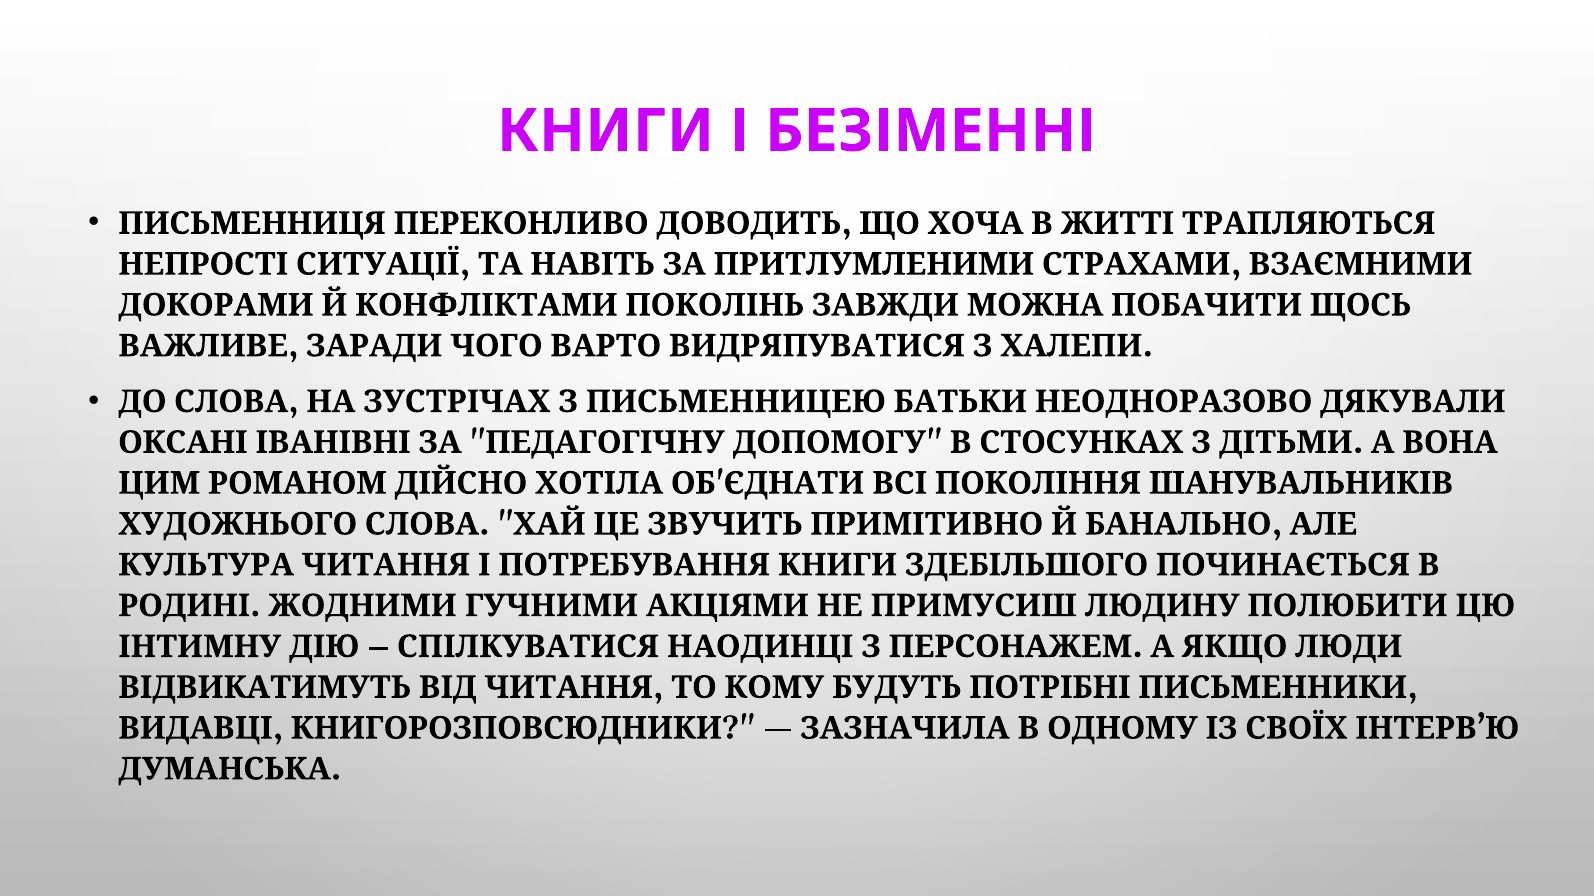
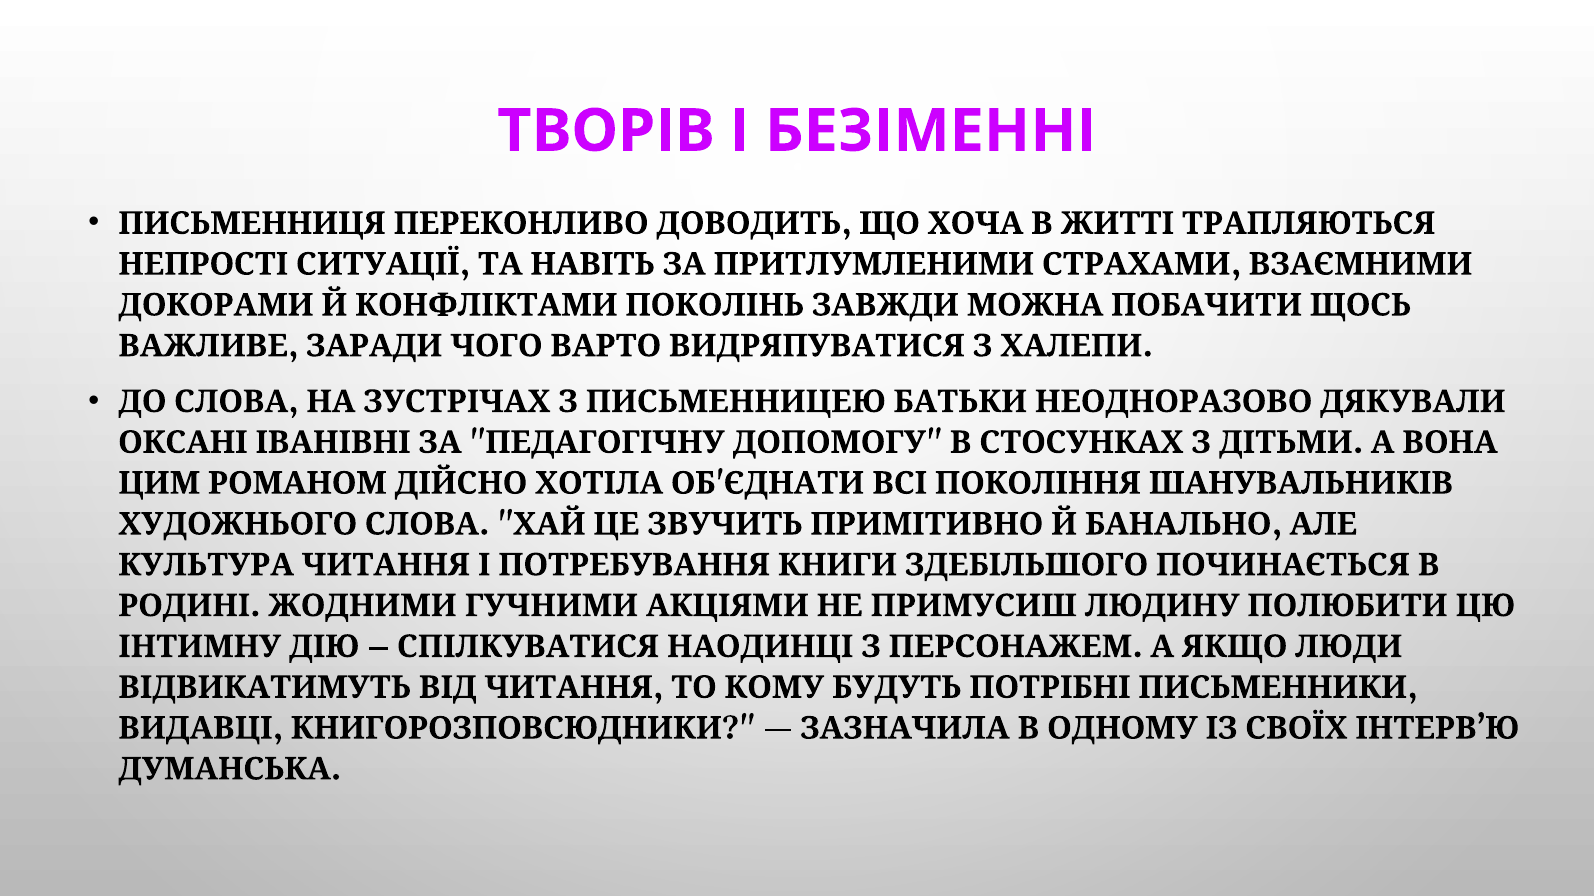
КНИГИ: КНИГИ -> ТВОРІВ
